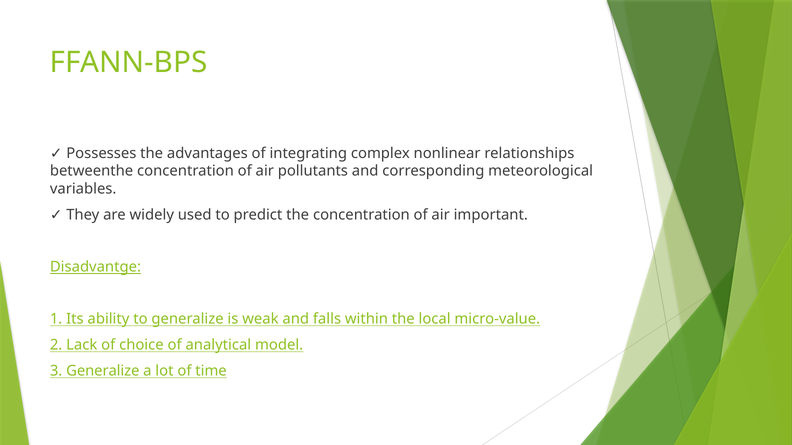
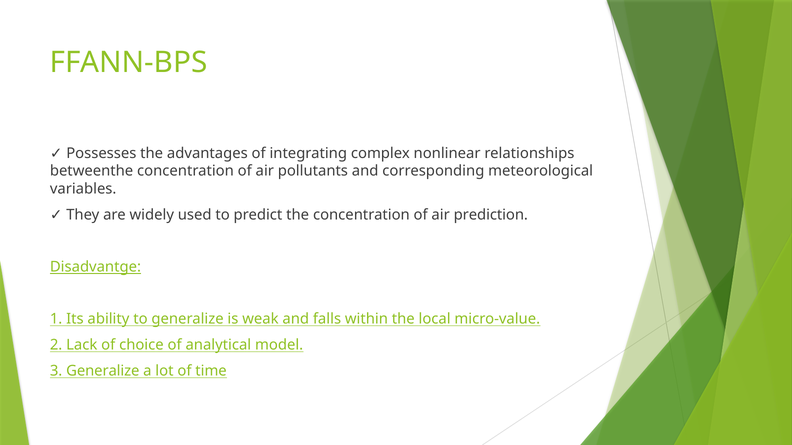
important: important -> prediction
